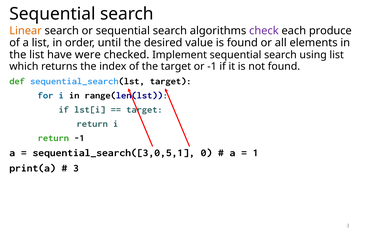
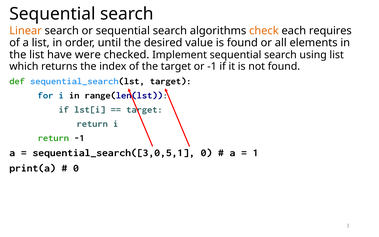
check colour: purple -> orange
produce: produce -> requires
3 at (76, 168): 3 -> 0
